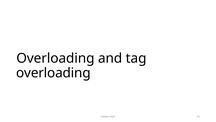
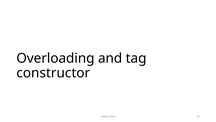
overloading at (53, 73): overloading -> constructor
